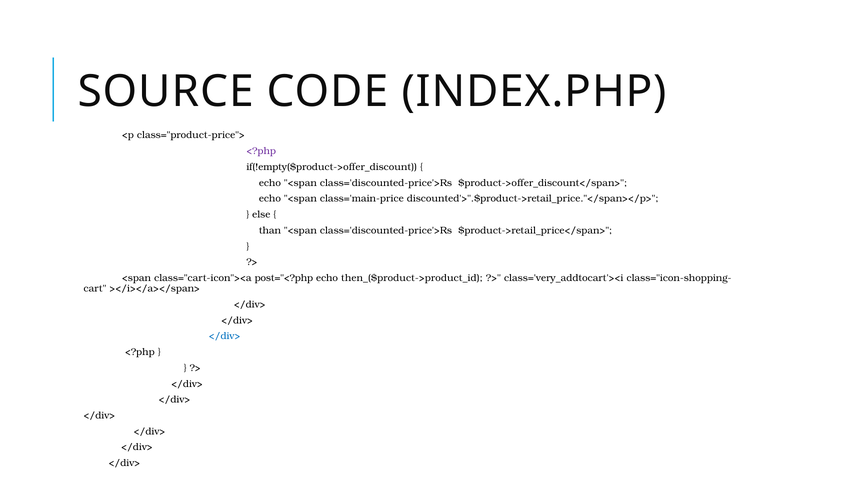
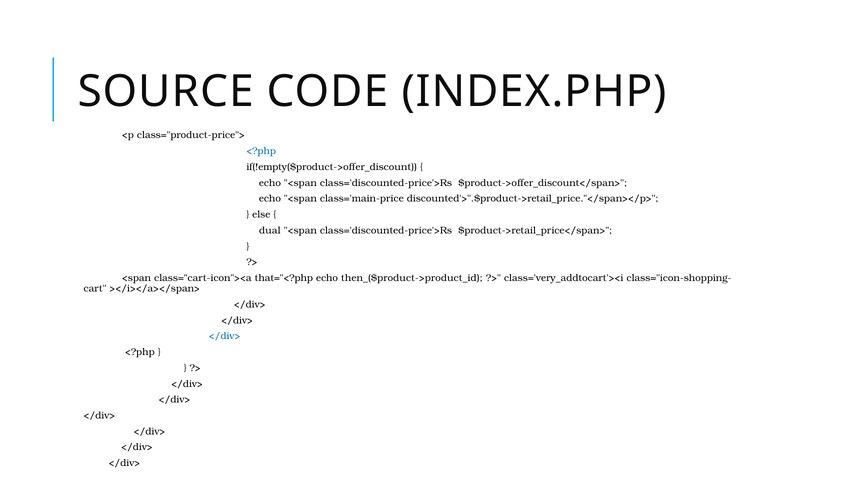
<?php at (261, 151) colour: purple -> blue
than: than -> dual
post="<?php: post="<?php -> that="<?php
